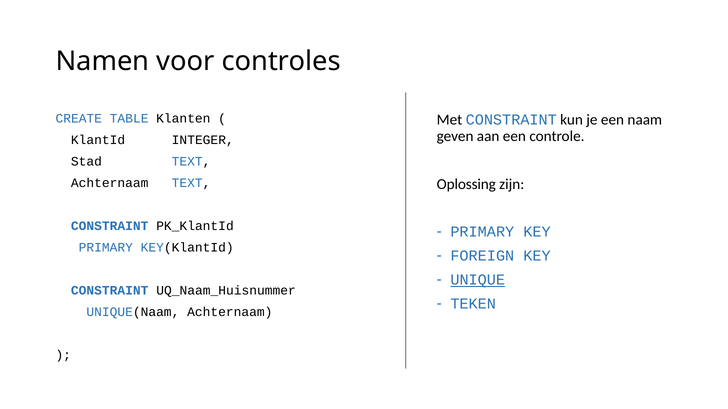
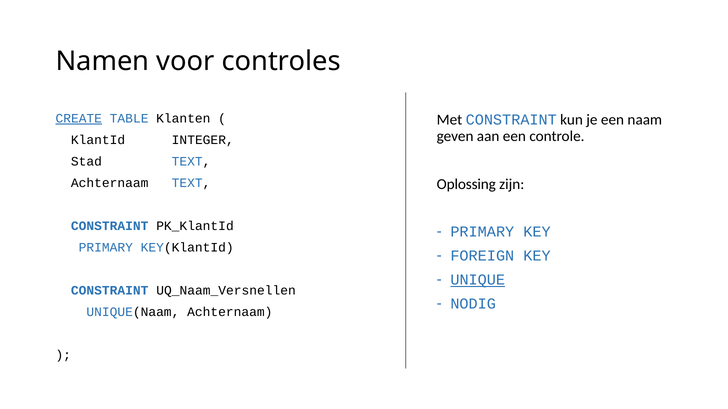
CREATE underline: none -> present
UQ_Naam_Huisnummer: UQ_Naam_Huisnummer -> UQ_Naam_Versnellen
TEKEN: TEKEN -> NODIG
